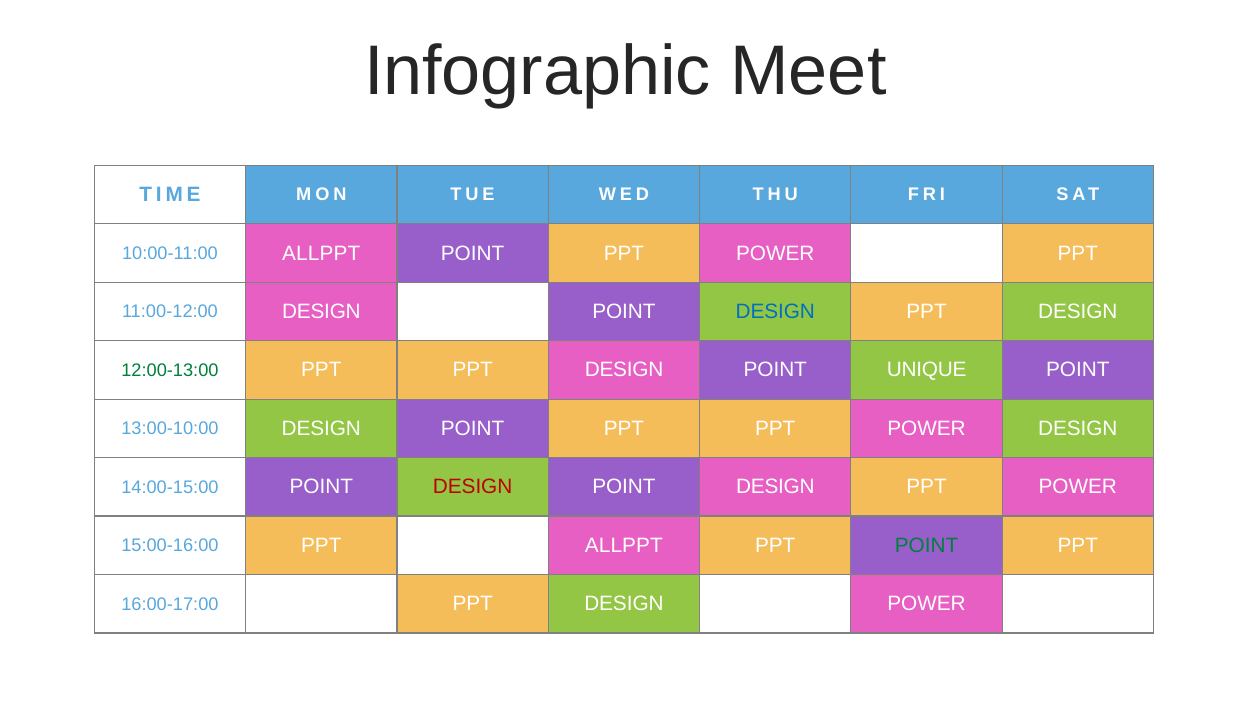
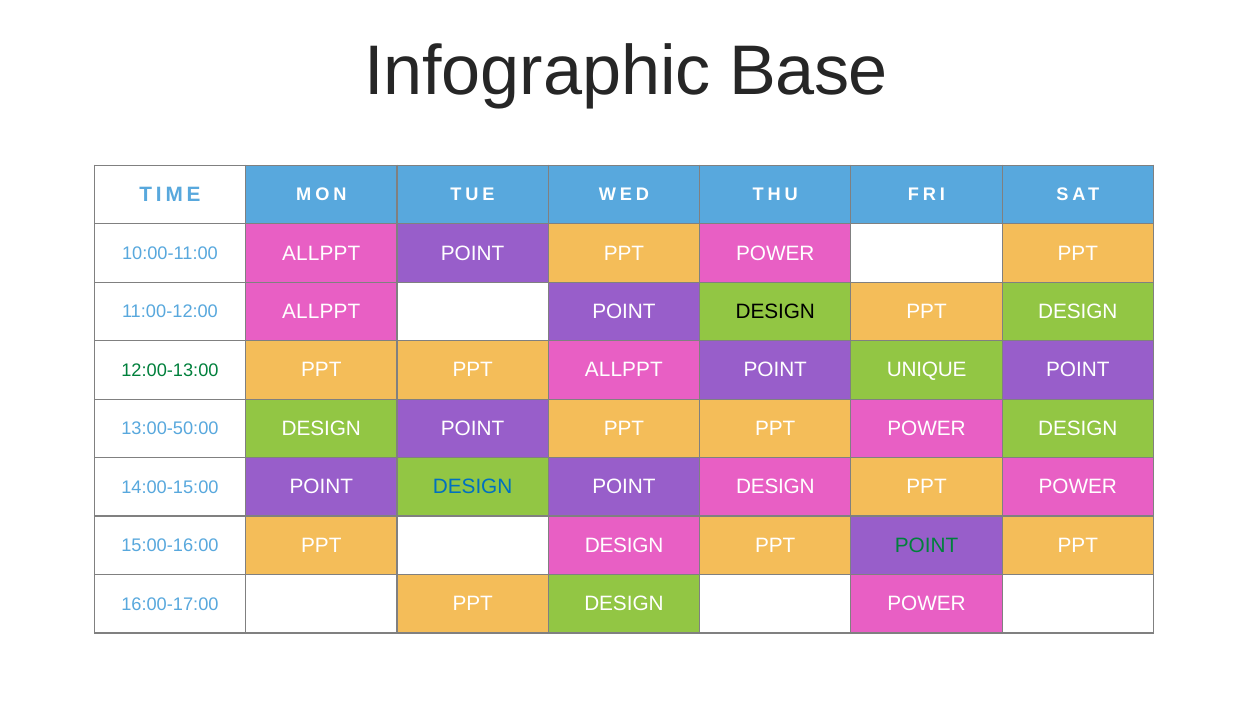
Meet: Meet -> Base
11:00-12:00 DESIGN: DESIGN -> ALLPPT
DESIGN at (775, 312) colour: blue -> black
PPT PPT DESIGN: DESIGN -> ALLPPT
13:00-10:00: 13:00-10:00 -> 13:00-50:00
DESIGN at (473, 487) colour: red -> blue
15:00-16:00 PPT ALLPPT: ALLPPT -> DESIGN
